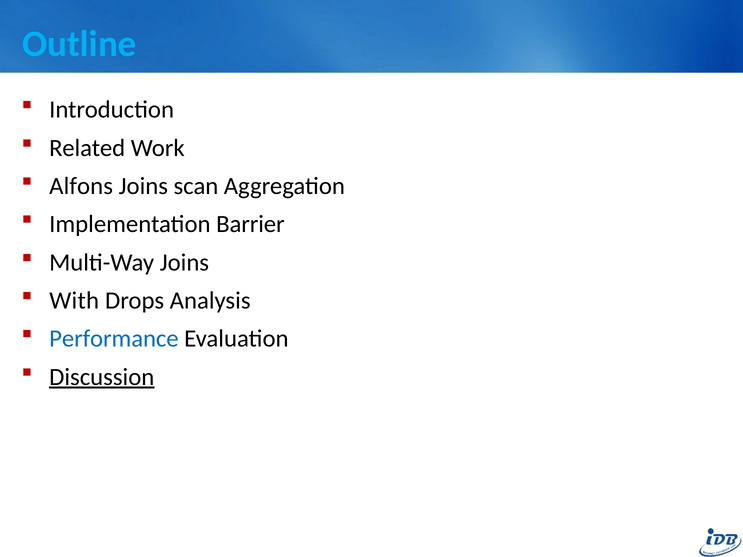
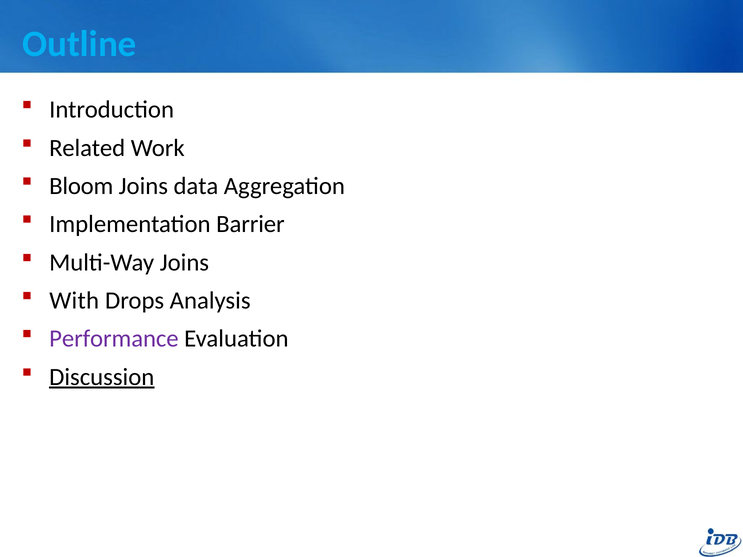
Alfons: Alfons -> Bloom
scan: scan -> data
Performance colour: blue -> purple
